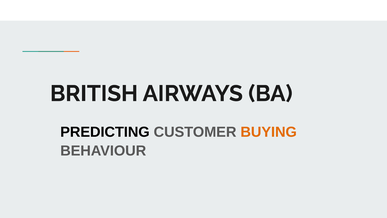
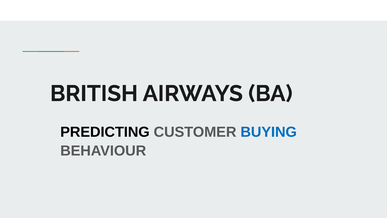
BUYING colour: orange -> blue
